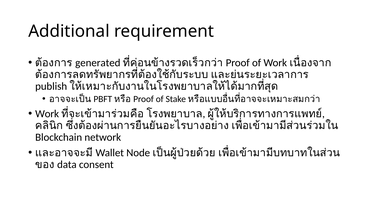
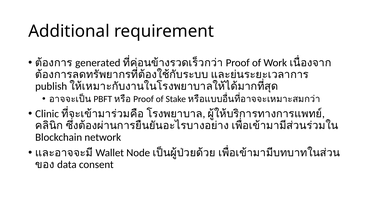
Work at (47, 114): Work -> Clinic
